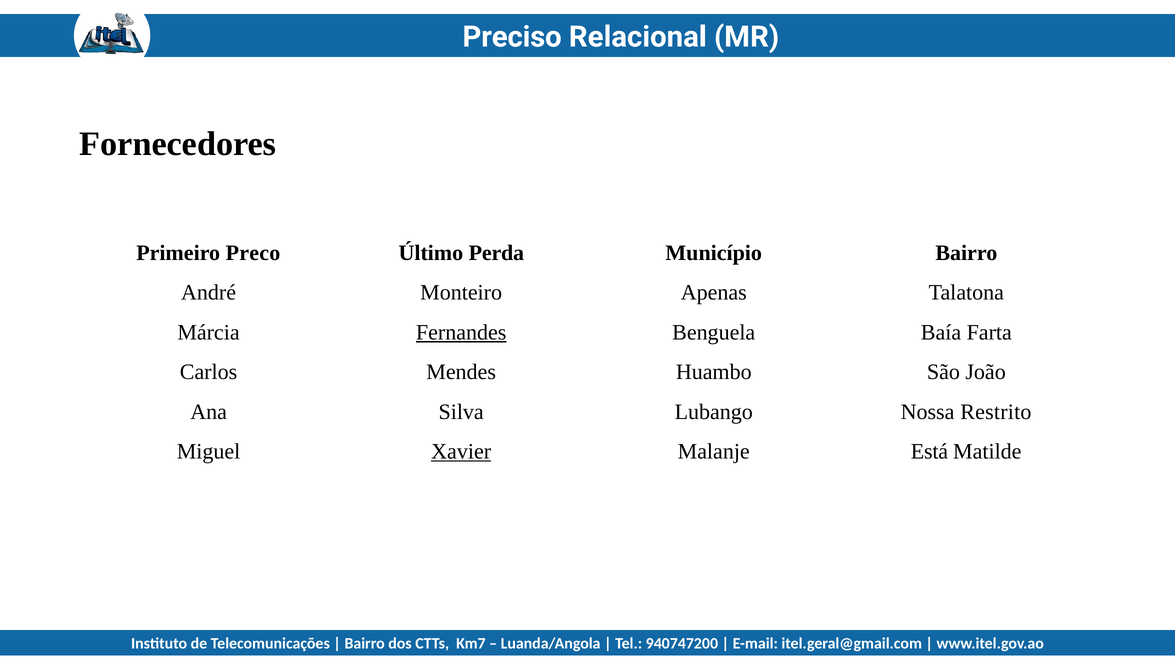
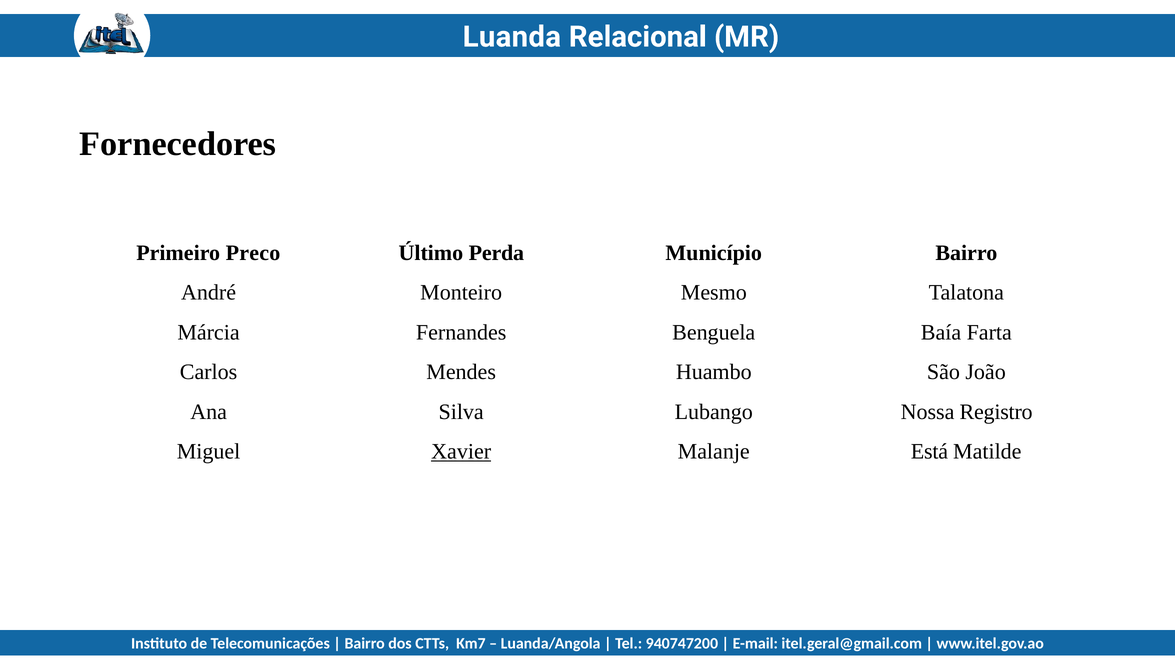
Preciso: Preciso -> Luanda
Apenas: Apenas -> Mesmo
Fernandes underline: present -> none
Restrito: Restrito -> Registro
